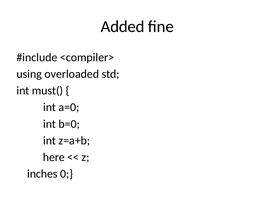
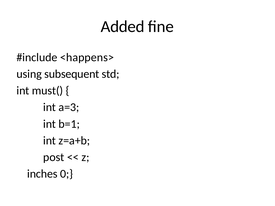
<compiler>: <compiler> -> <happens>
overloaded: overloaded -> subsequent
a=0: a=0 -> a=3
b=0: b=0 -> b=1
here: here -> post
